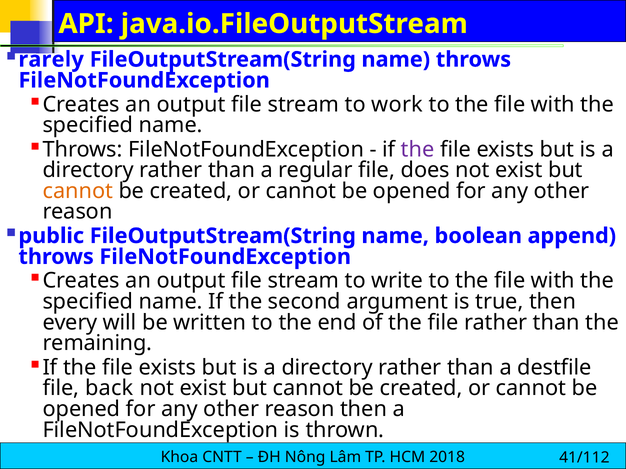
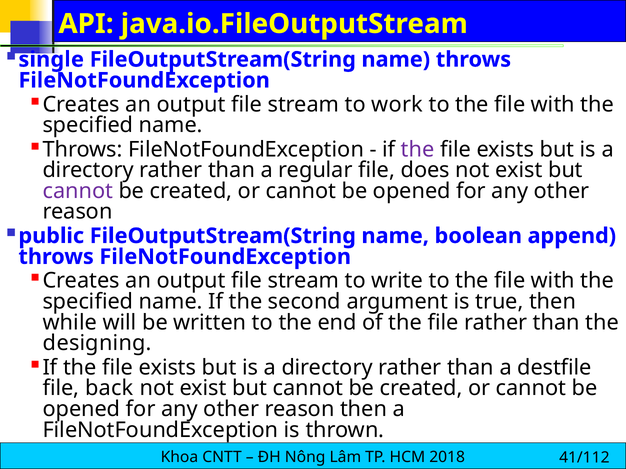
rarely: rarely -> single
cannot at (78, 191) colour: orange -> purple
every: every -> while
remaining: remaining -> designing
